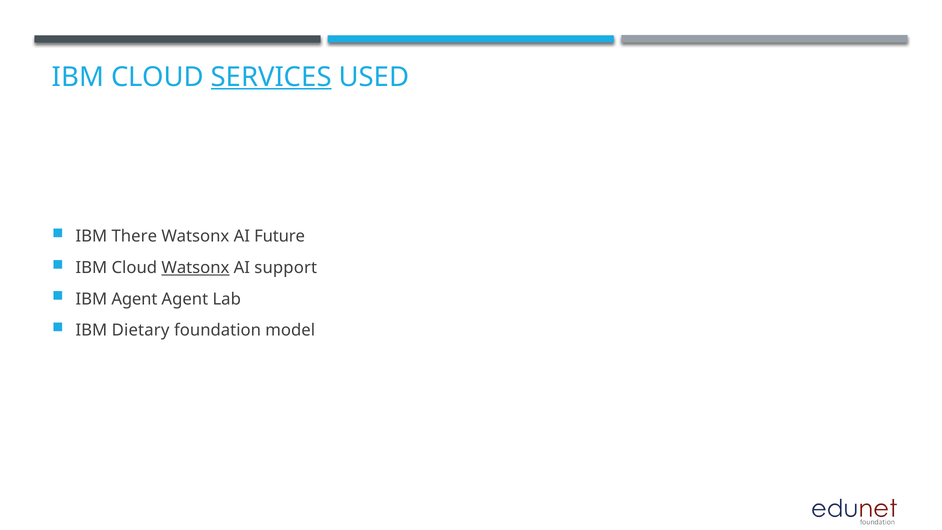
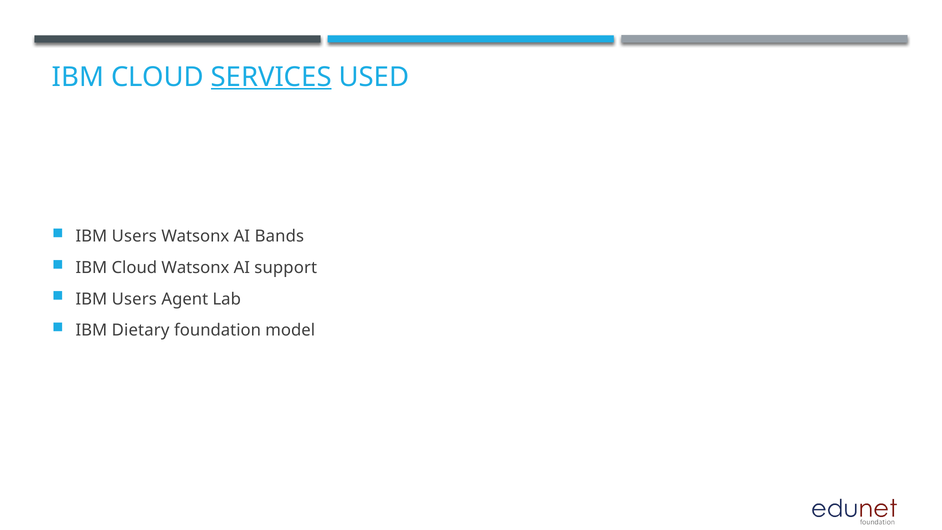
There at (134, 236): There -> Users
Future: Future -> Bands
Watsonx at (195, 268) underline: present -> none
Agent at (134, 299): Agent -> Users
